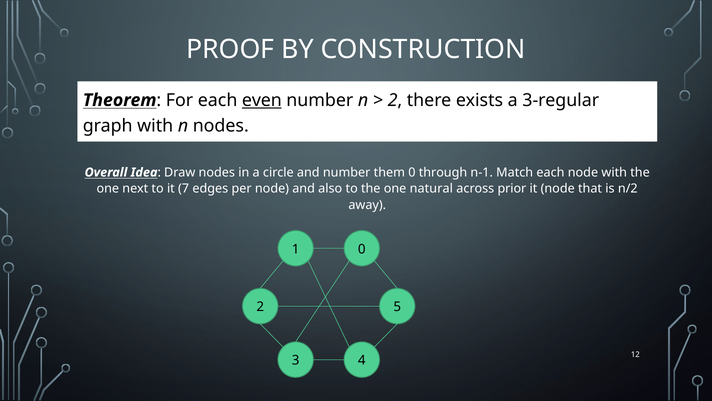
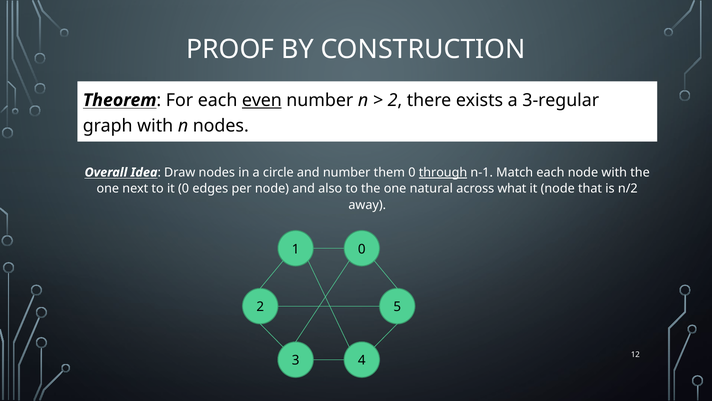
through underline: none -> present
it 7: 7 -> 0
prior: prior -> what
